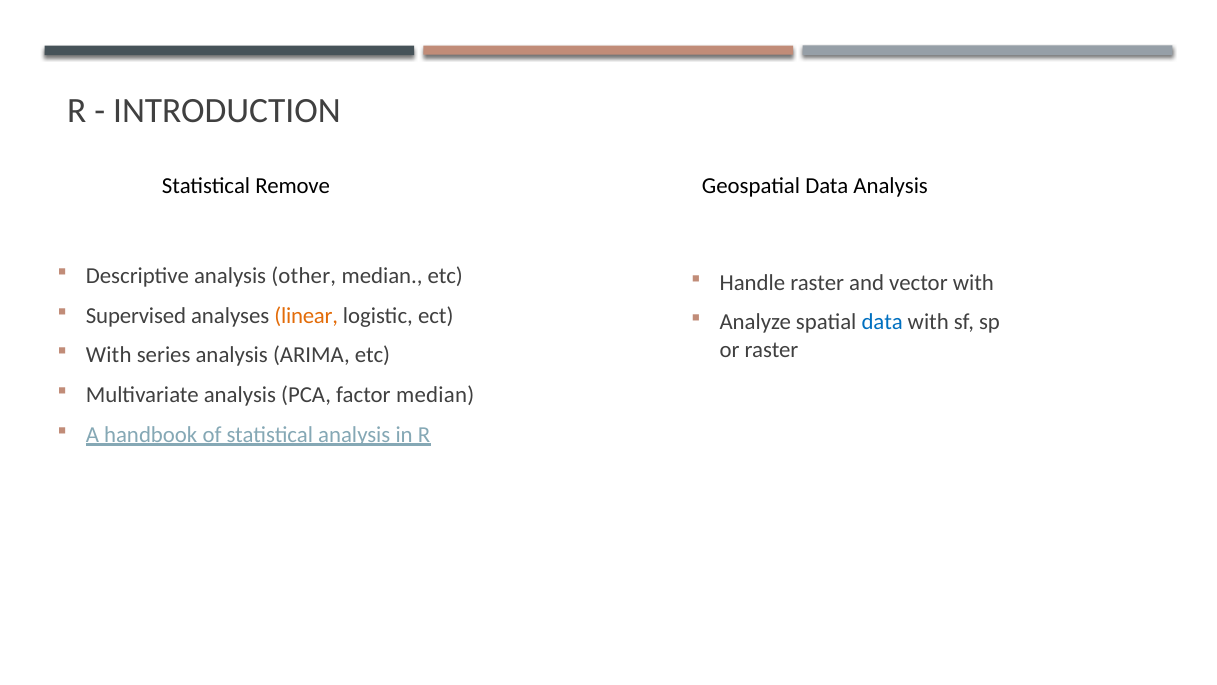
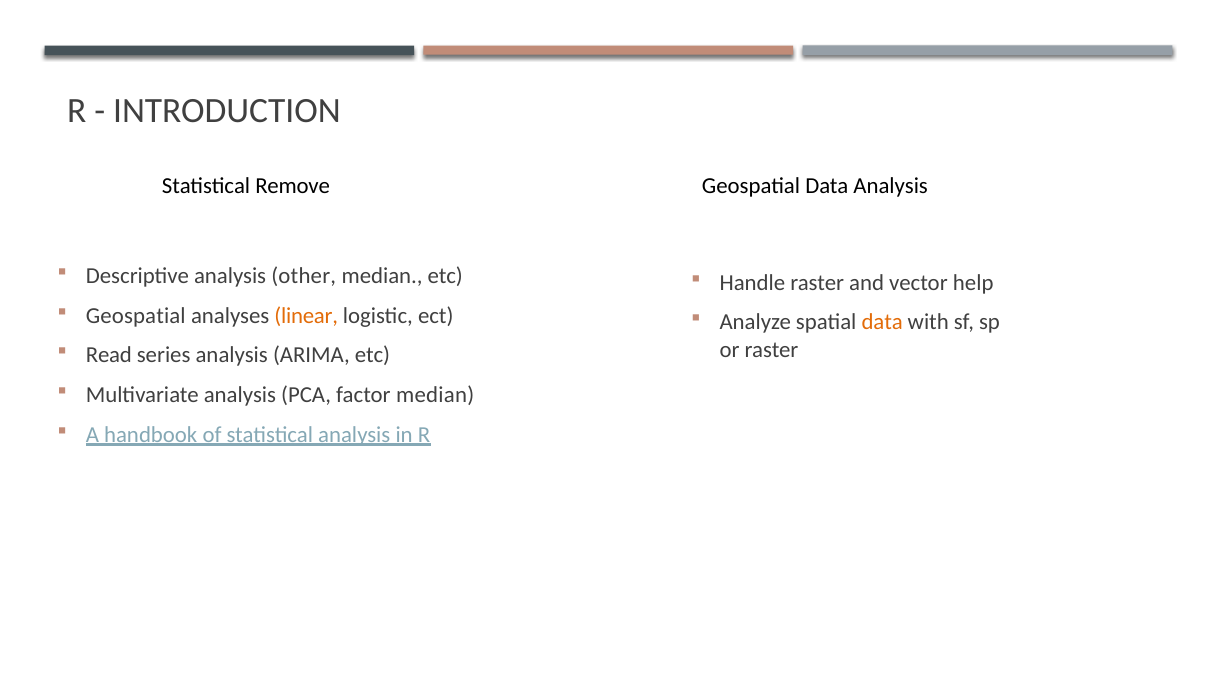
vector with: with -> help
Supervised at (136, 316): Supervised -> Geospatial
data at (882, 322) colour: blue -> orange
With at (109, 355): With -> Read
